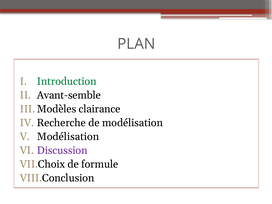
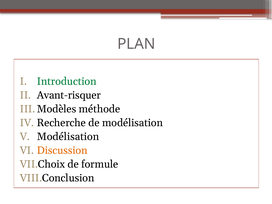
Avant-semble: Avant-semble -> Avant-risquer
clairance: clairance -> méthode
Discussion colour: purple -> orange
